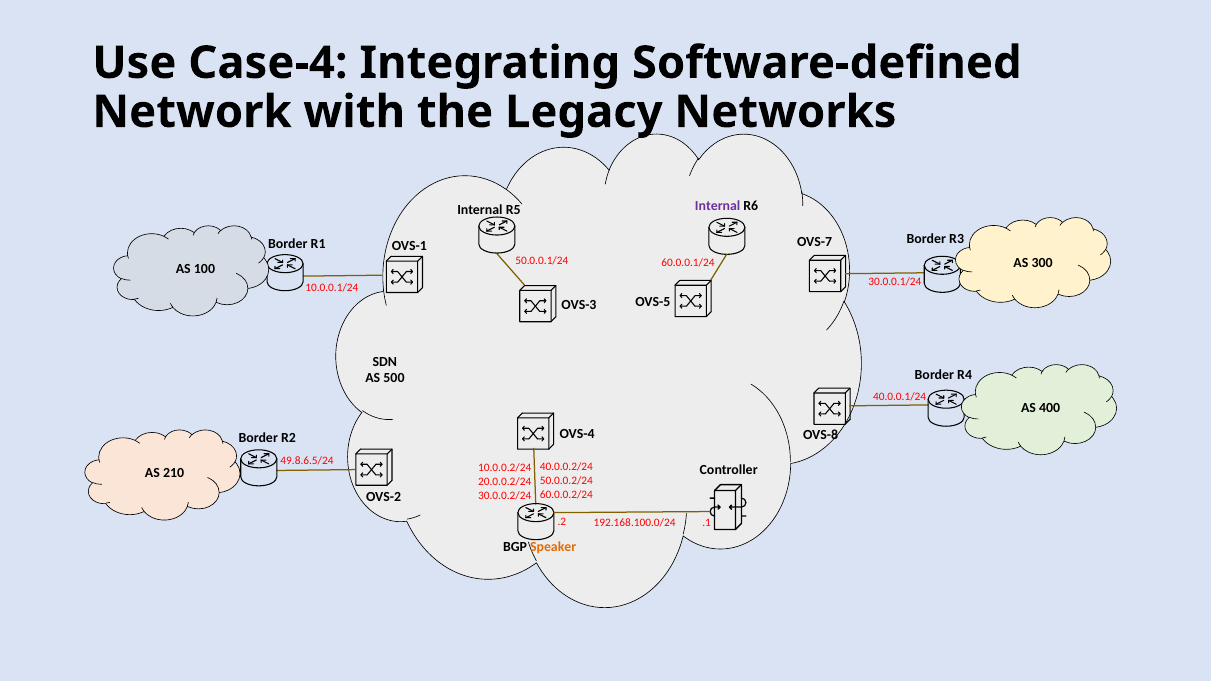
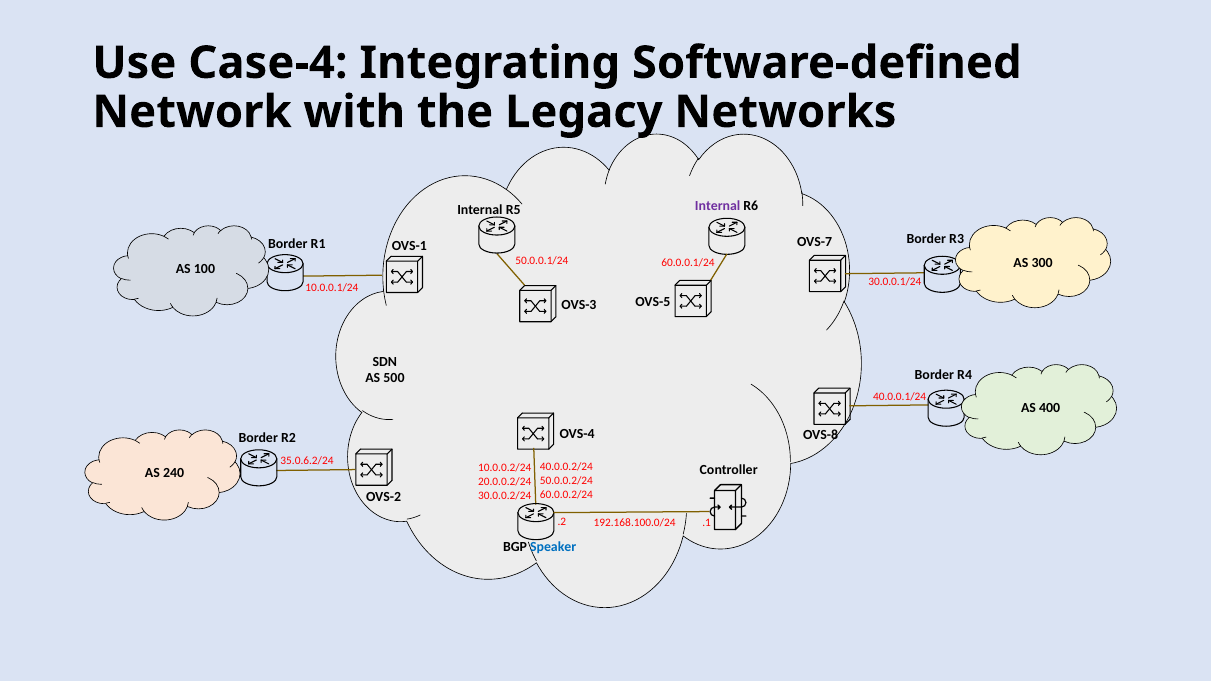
49.8.6.5/24: 49.8.6.5/24 -> 35.0.6.2/24
210: 210 -> 240
Speaker colour: orange -> blue
